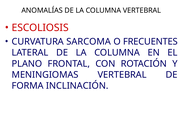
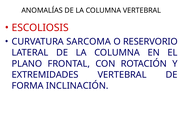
FRECUENTES: FRECUENTES -> RESERVORIO
MENINGIOMAS: MENINGIOMAS -> EXTREMIDADES
